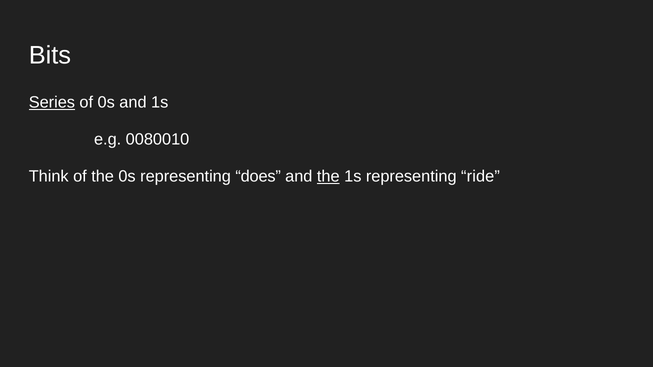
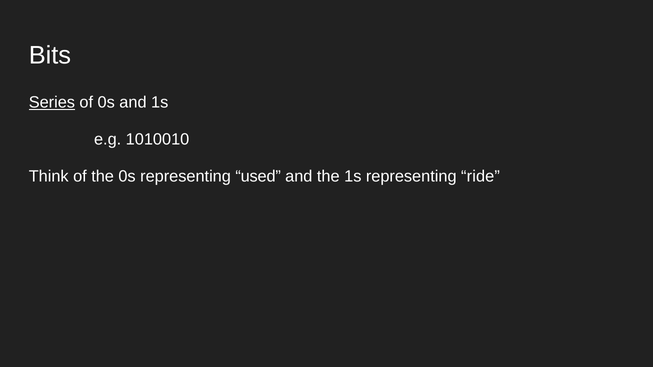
0080010: 0080010 -> 1010010
does: does -> used
the at (328, 177) underline: present -> none
